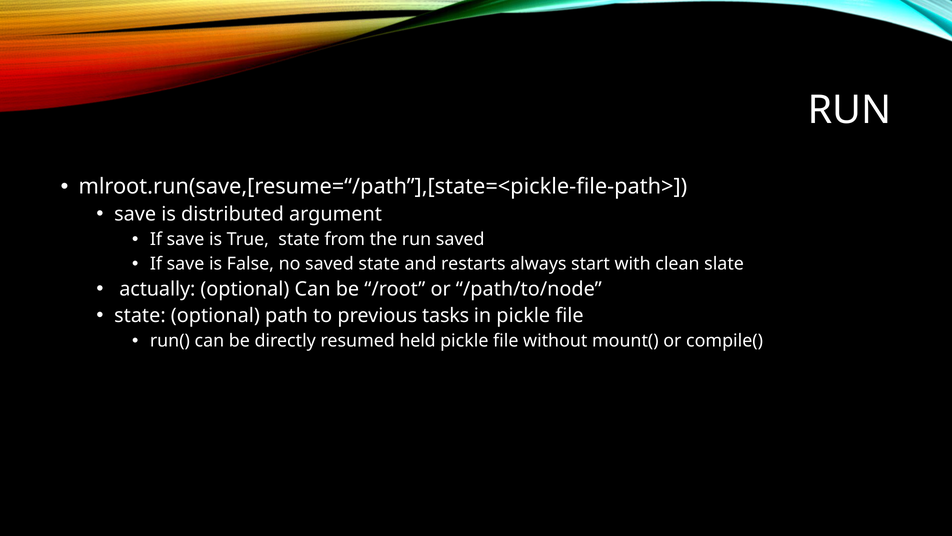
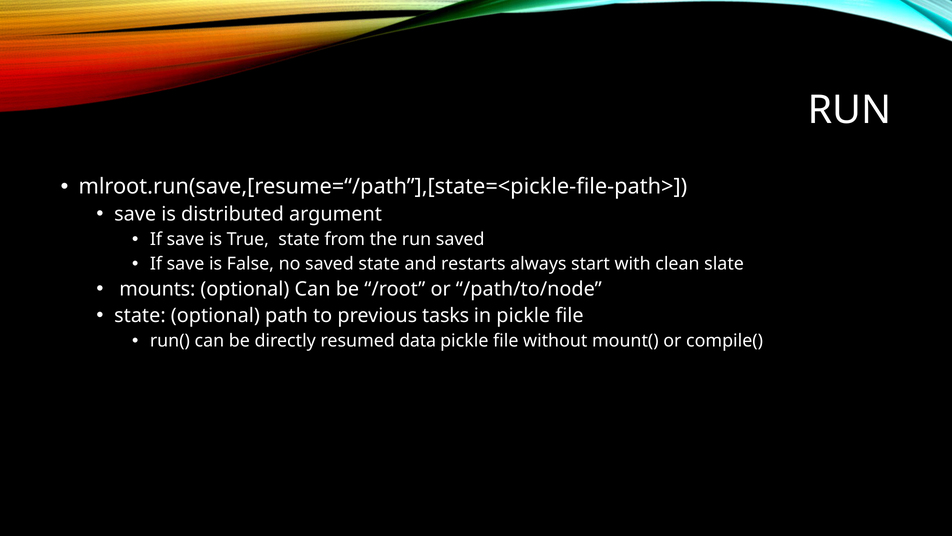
actually: actually -> mounts
held: held -> data
